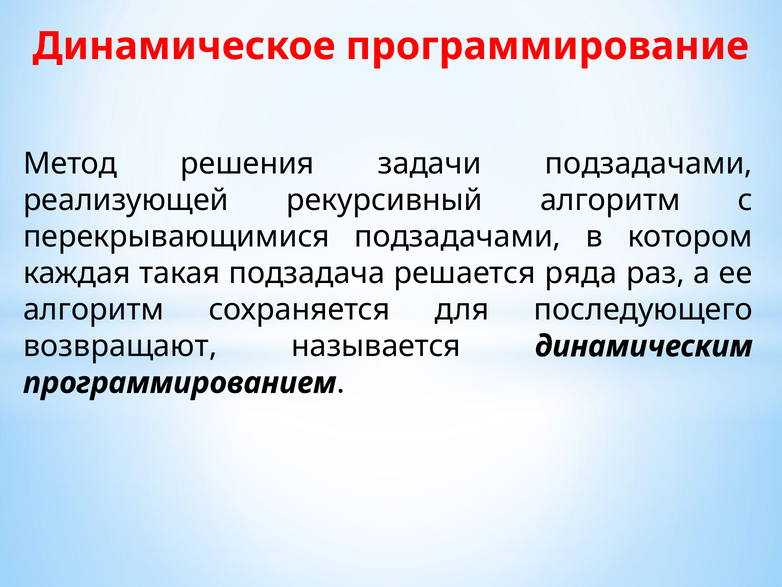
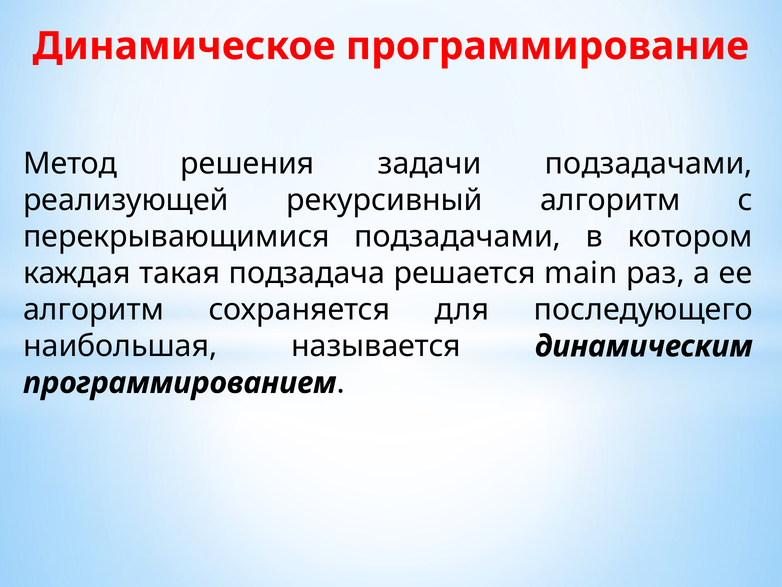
ряда: ряда -> main
возвращают: возвращают -> наибольшая
